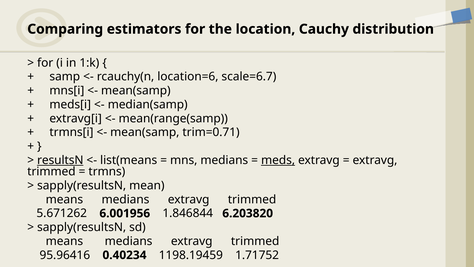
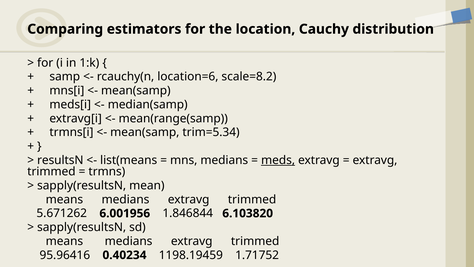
scale=6.7: scale=6.7 -> scale=8.2
trim=0.71: trim=0.71 -> trim=5.34
resultsN underline: present -> none
6.203820: 6.203820 -> 6.103820
